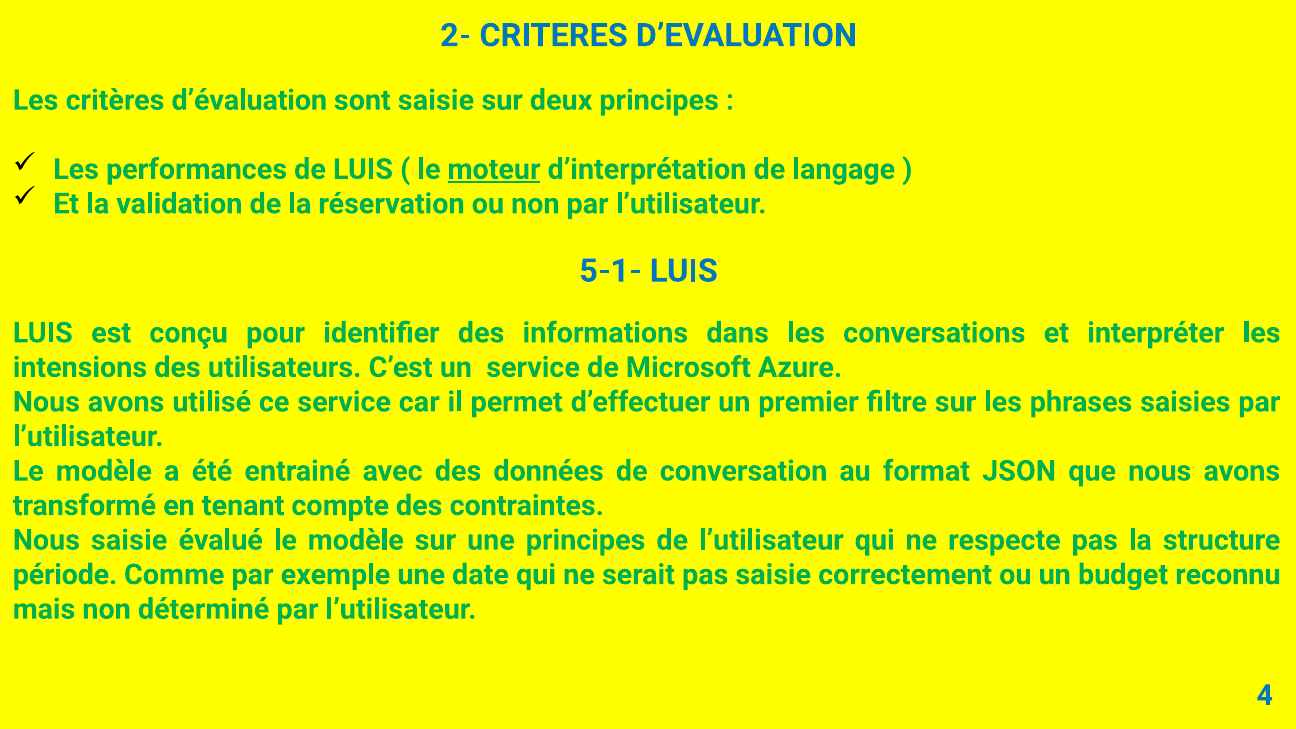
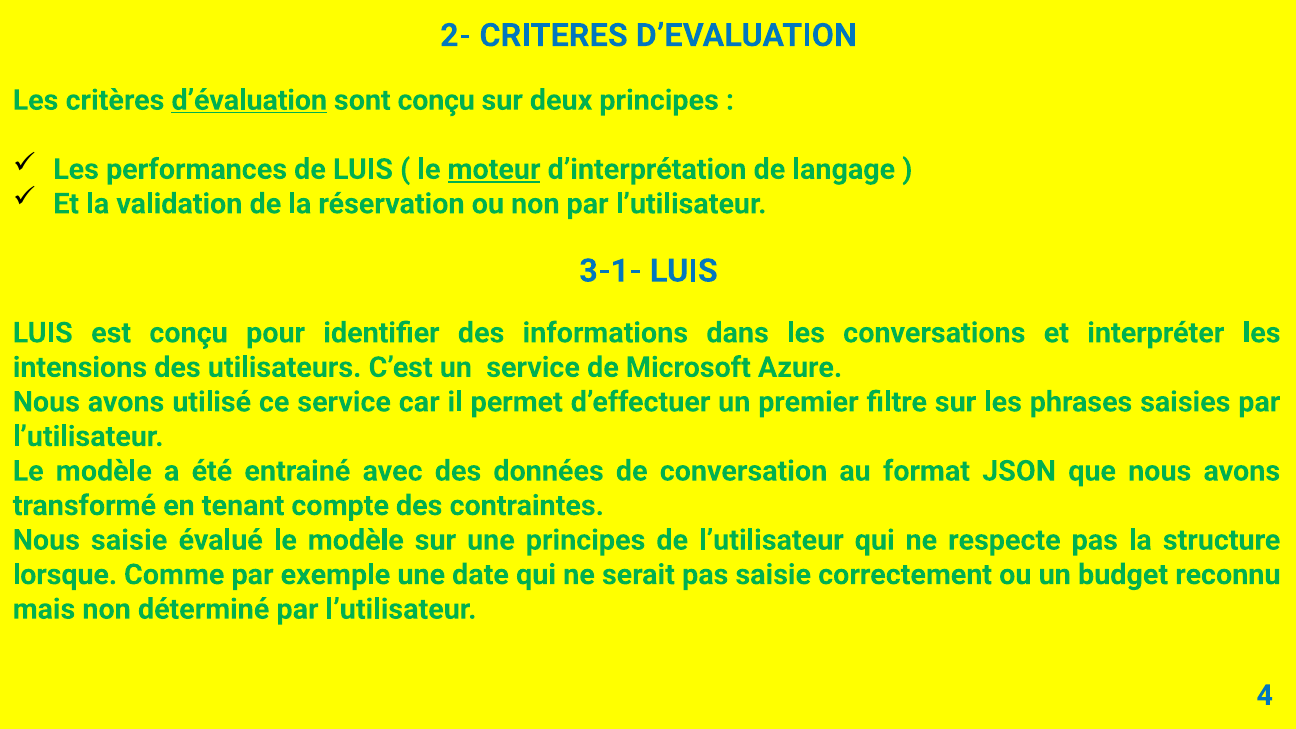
d’évaluation underline: none -> present
sont saisie: saisie -> conçu
5-1-: 5-1- -> 3-1-
période: période -> lorsque
